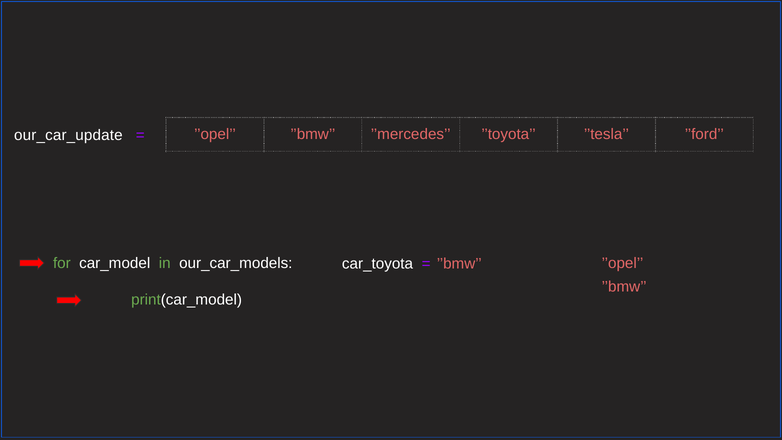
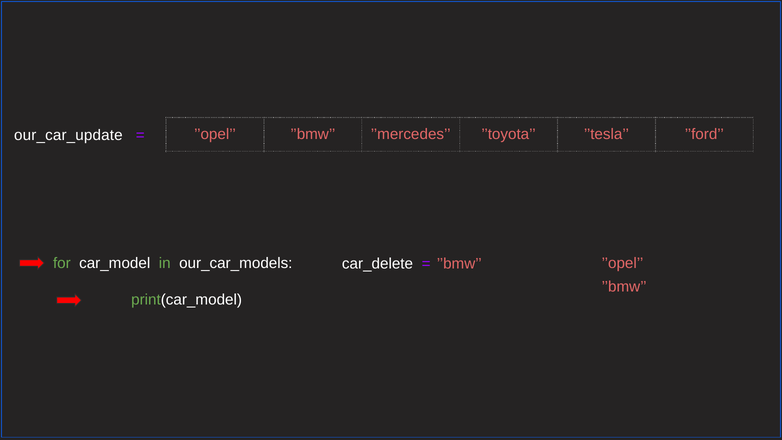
car_toyota: car_toyota -> car_delete
